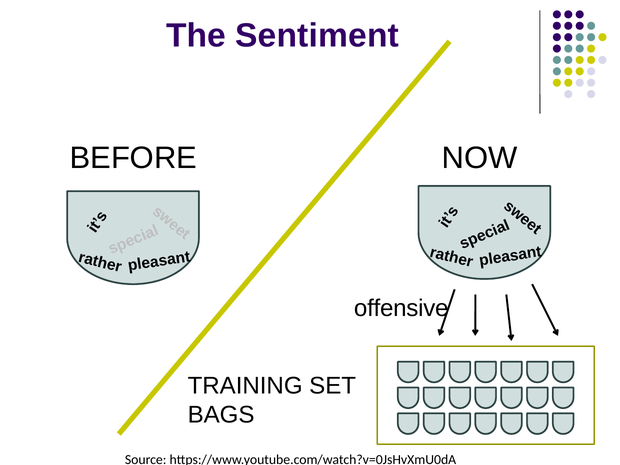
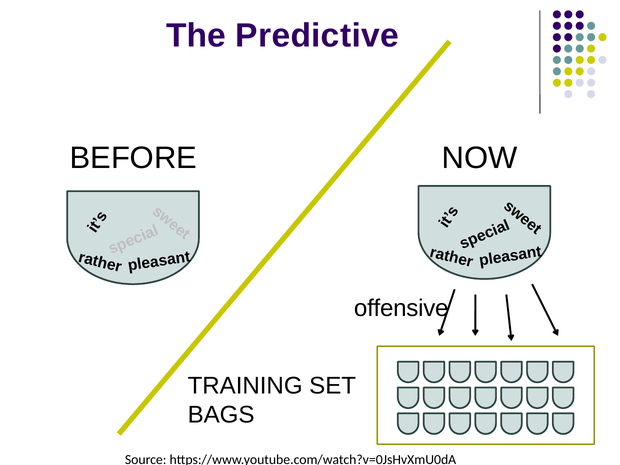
Sentiment: Sentiment -> Predictive
